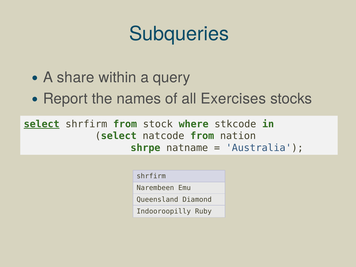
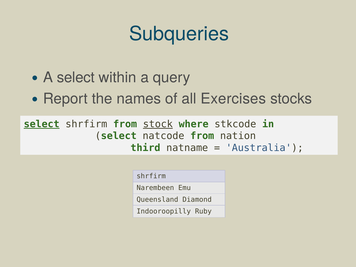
A share: share -> select
stock underline: none -> present
shrpe: shrpe -> third
